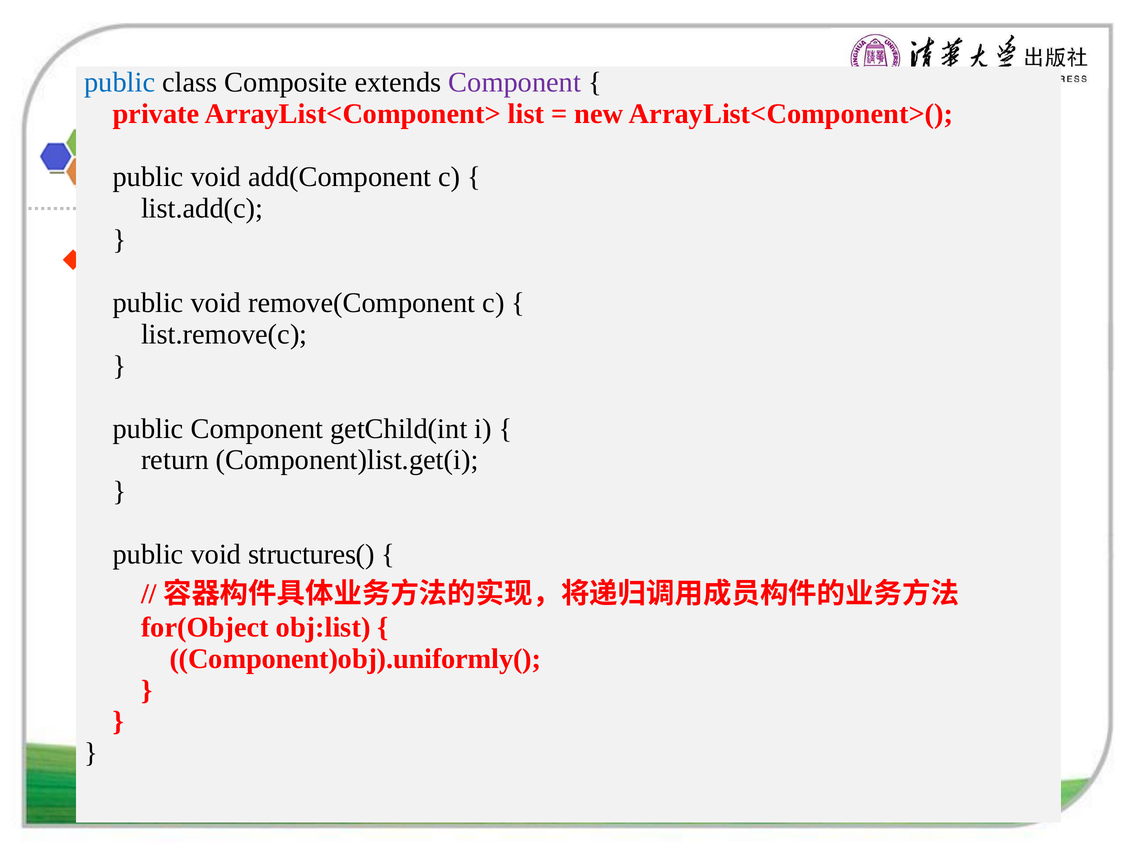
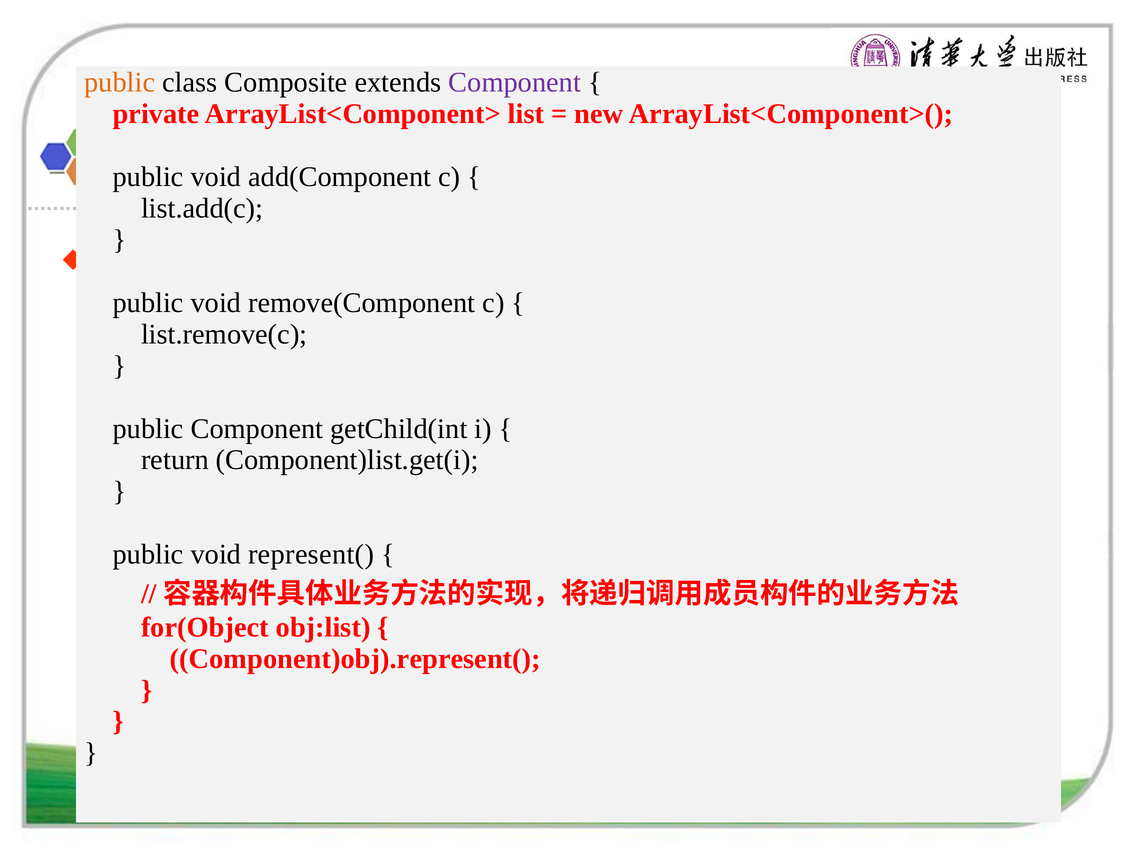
public at (120, 82) colour: blue -> orange
structures(: structures( -> represent(
Component)obj).uniformly(: Component)obj).uniformly( -> Component)obj).represent(
